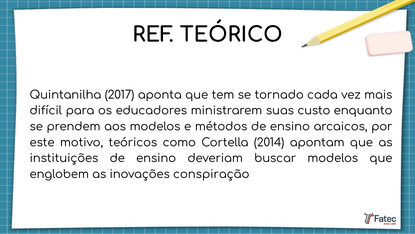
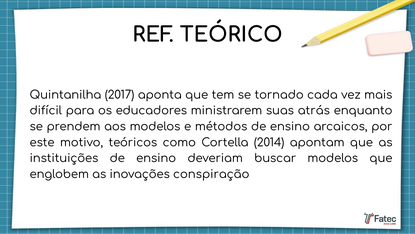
custo: custo -> atrás
